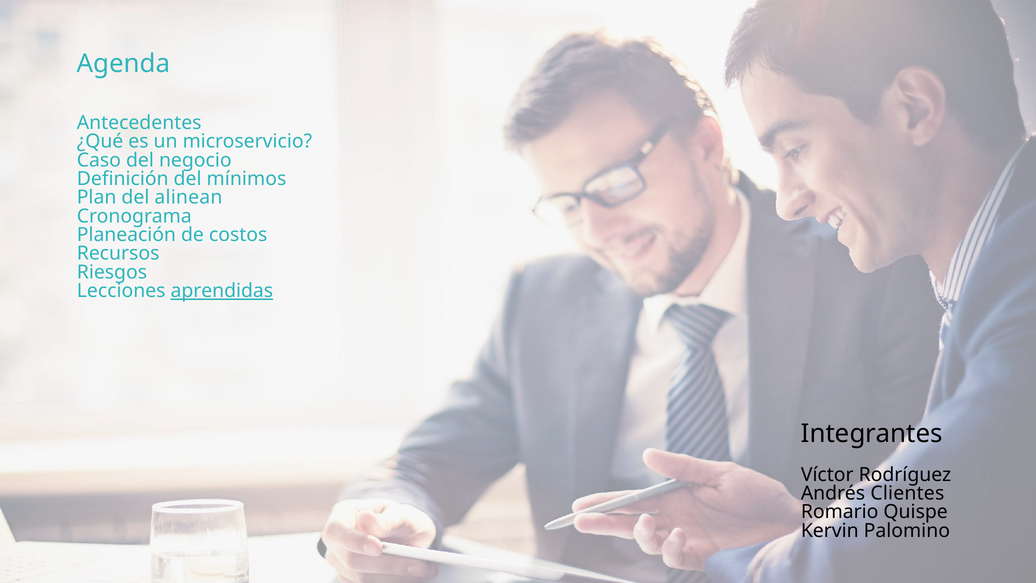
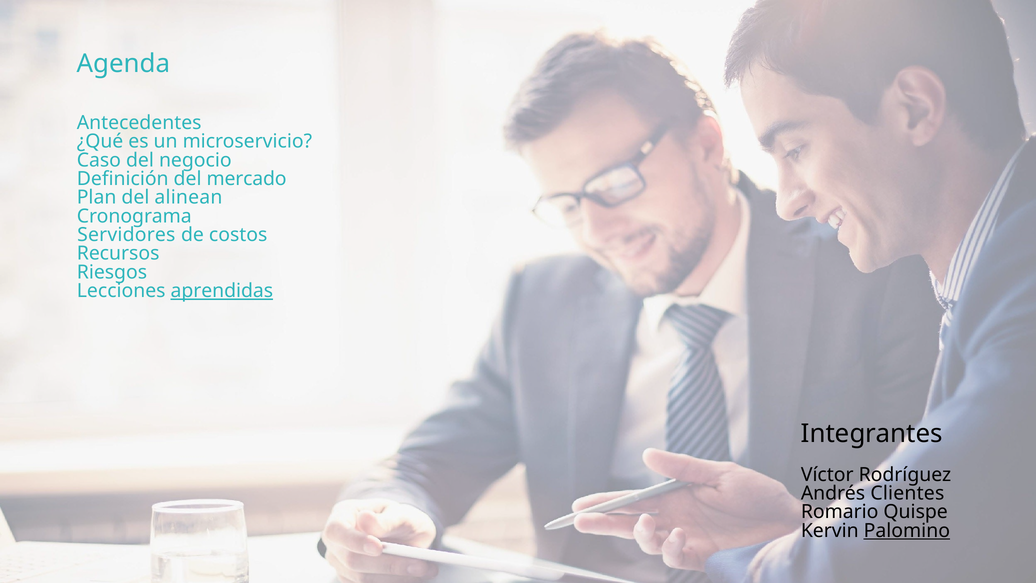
mínimos: mínimos -> mercado
Planeación: Planeación -> Servidores
Palomino underline: none -> present
